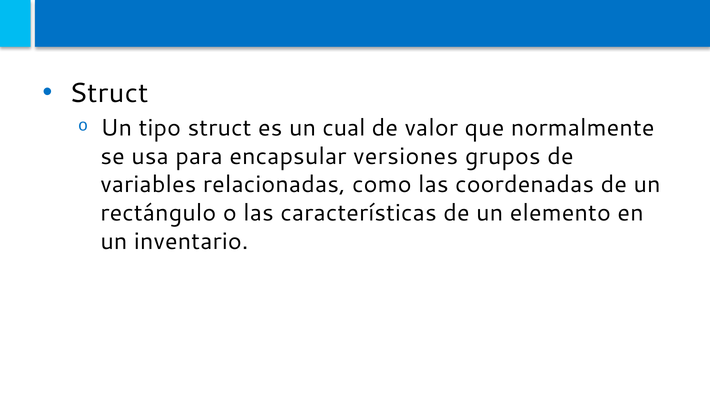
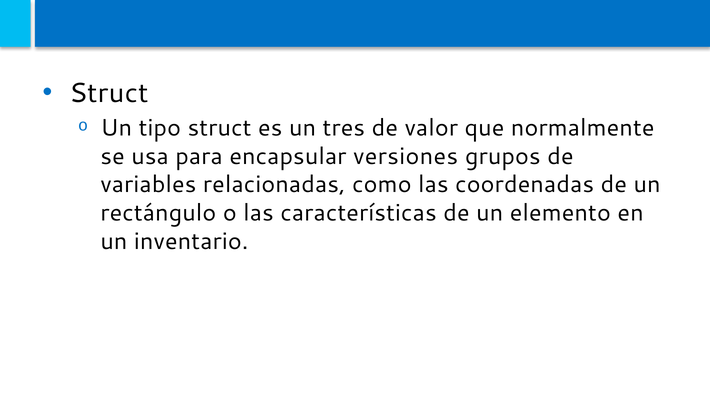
cual: cual -> tres
